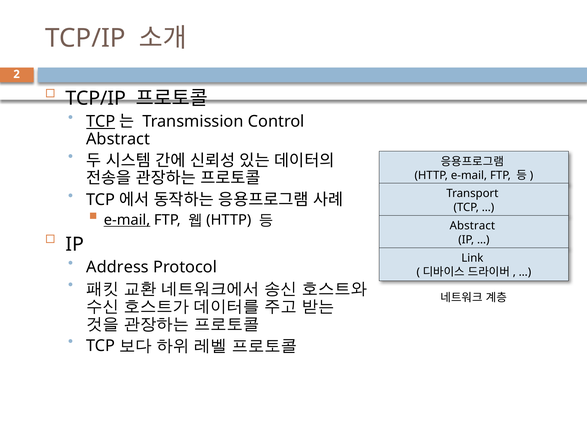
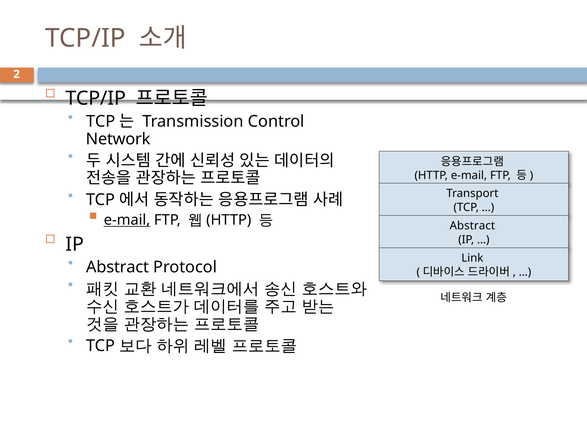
TCP at (101, 122) underline: present -> none
Abstract at (118, 139): Abstract -> Network
Address at (117, 267): Address -> Abstract
